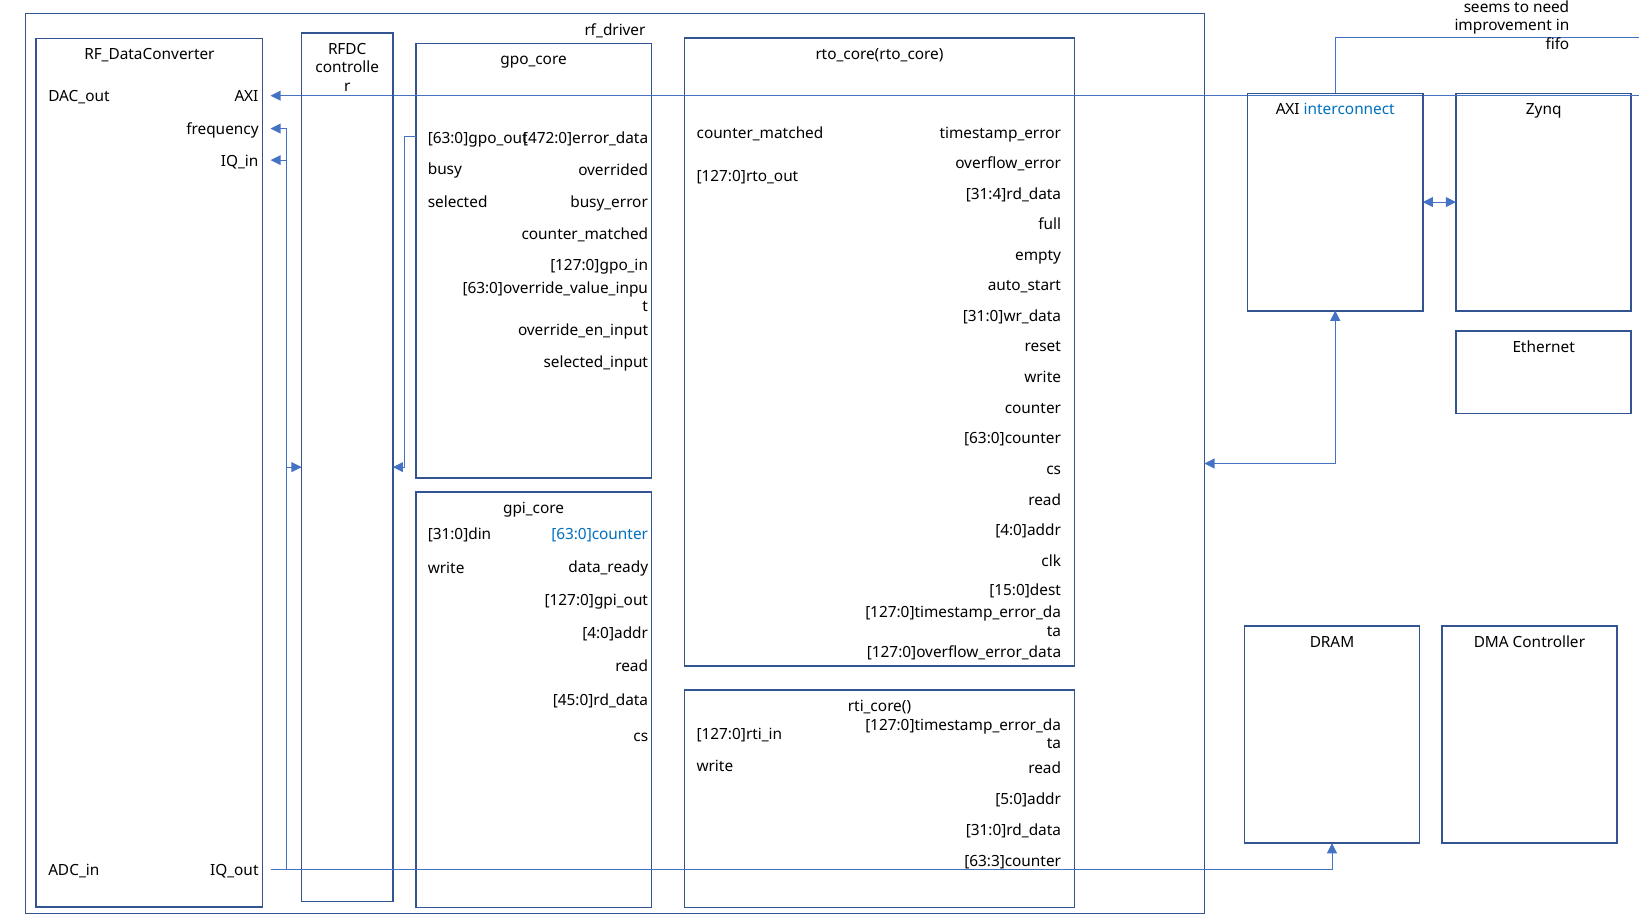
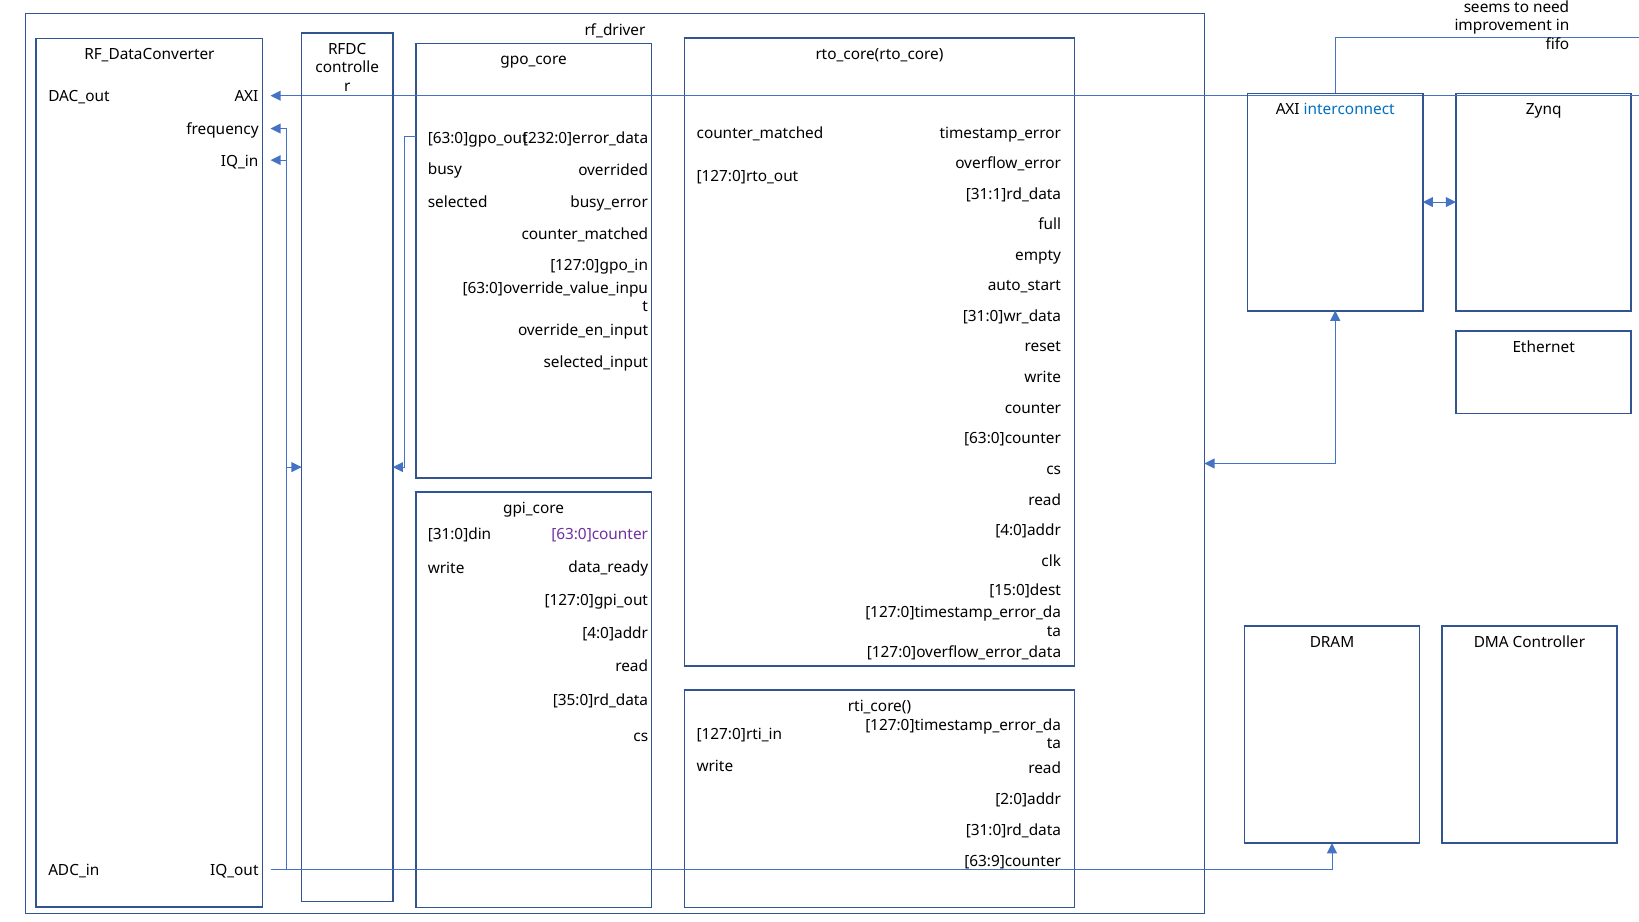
472:0]error_data: 472:0]error_data -> 232:0]error_data
31:4]rd_data: 31:4]rd_data -> 31:1]rd_data
63:0]counter at (600, 535) colour: blue -> purple
45:0]rd_data: 45:0]rd_data -> 35:0]rd_data
5:0]addr: 5:0]addr -> 2:0]addr
63:3]counter: 63:3]counter -> 63:9]counter
